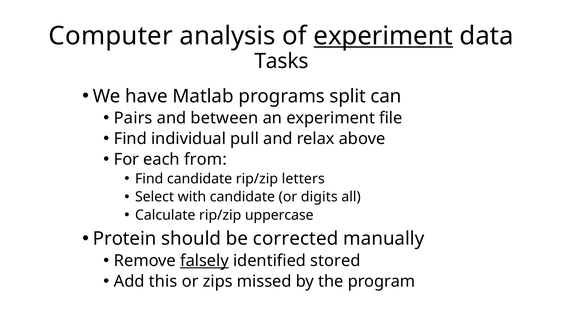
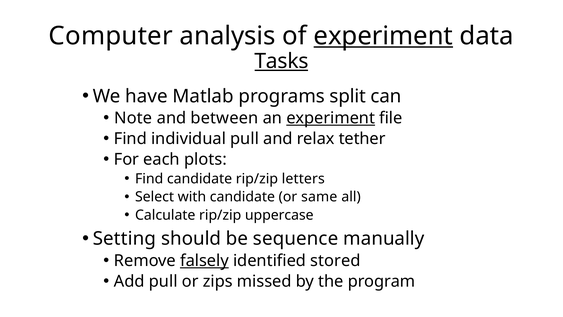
Tasks underline: none -> present
Pairs: Pairs -> Note
experiment at (331, 118) underline: none -> present
above: above -> tether
from: from -> plots
digits: digits -> same
Protein: Protein -> Setting
corrected: corrected -> sequence
Add this: this -> pull
